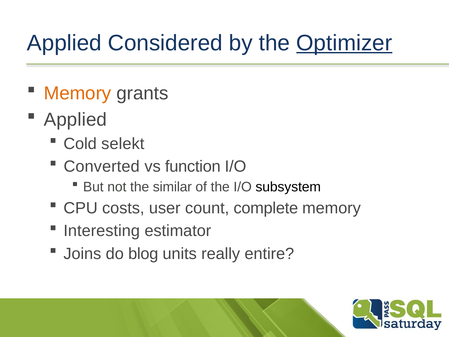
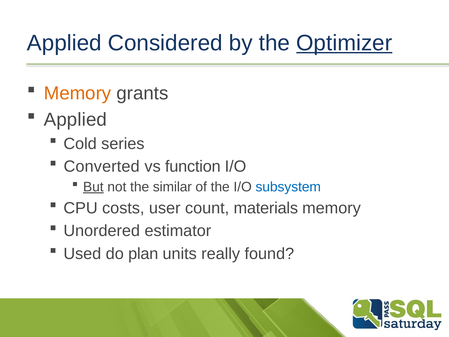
selekt: selekt -> series
But underline: none -> present
subsystem colour: black -> blue
complete: complete -> materials
Interesting: Interesting -> Unordered
Joins: Joins -> Used
blog: blog -> plan
entire: entire -> found
